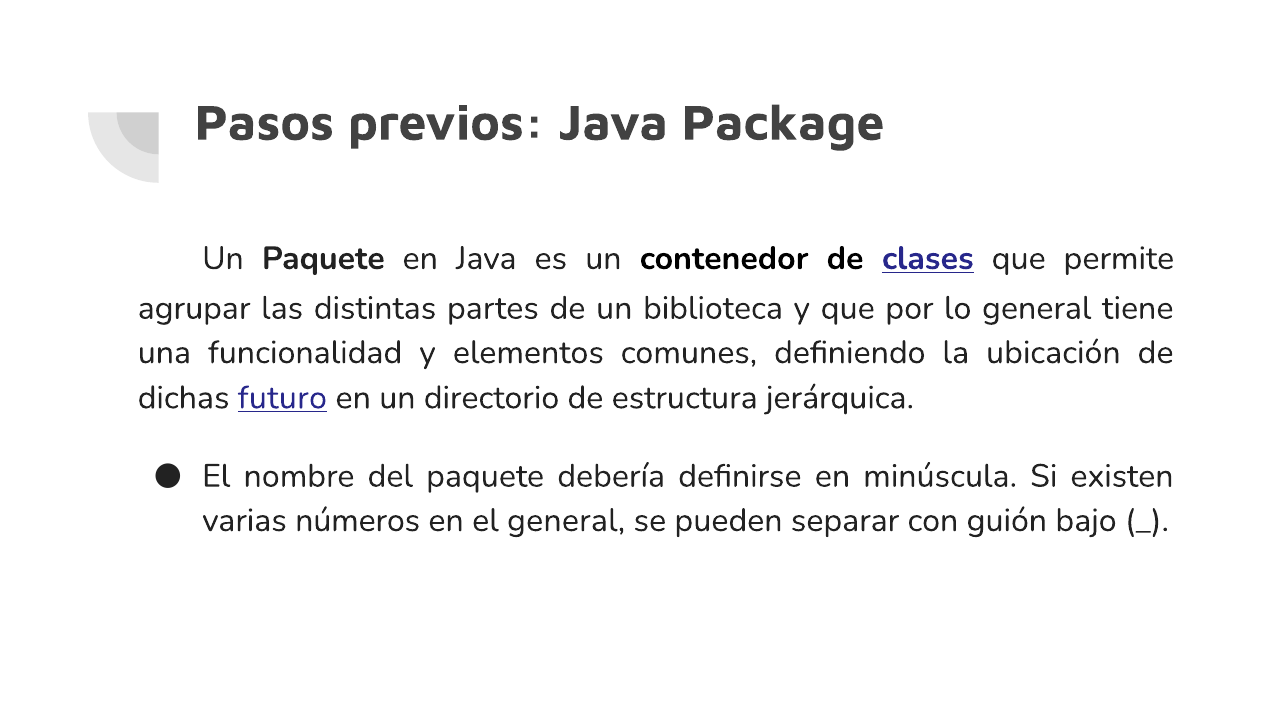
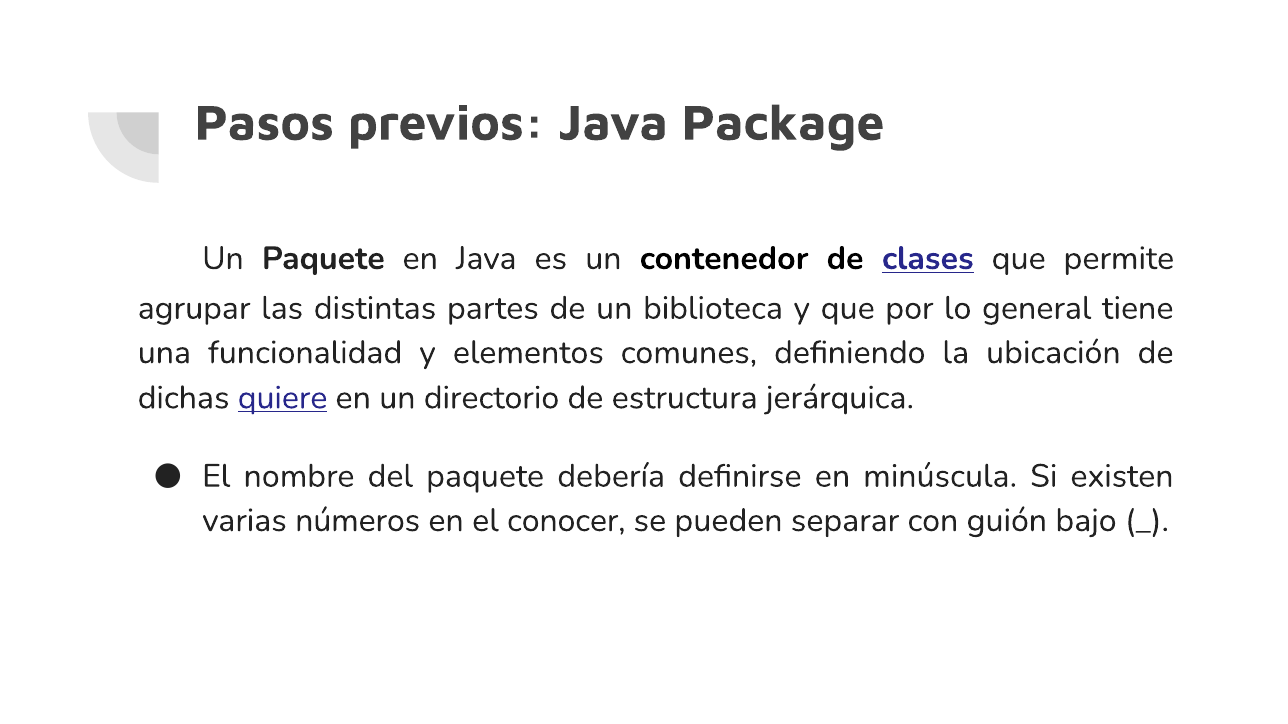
futuro: futuro -> quiere
el general: general -> conocer
